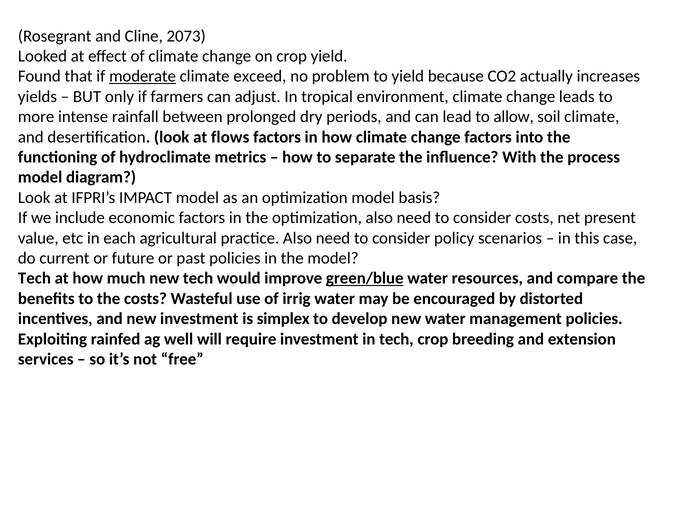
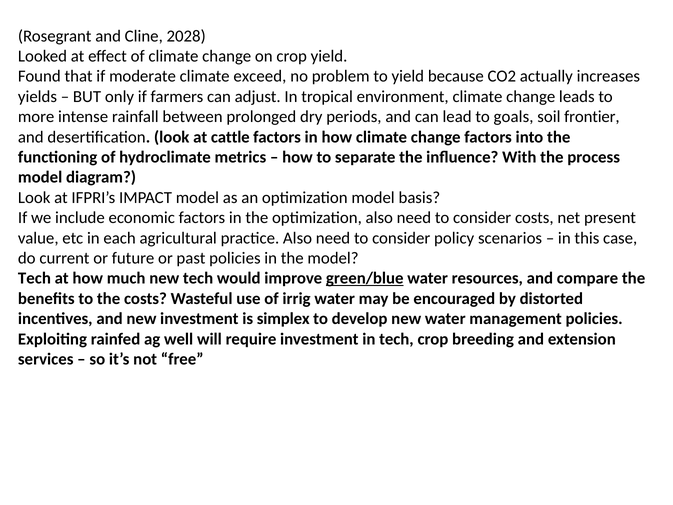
2073: 2073 -> 2028
moderate underline: present -> none
allow: allow -> goals
soil climate: climate -> frontier
flows: flows -> cattle
